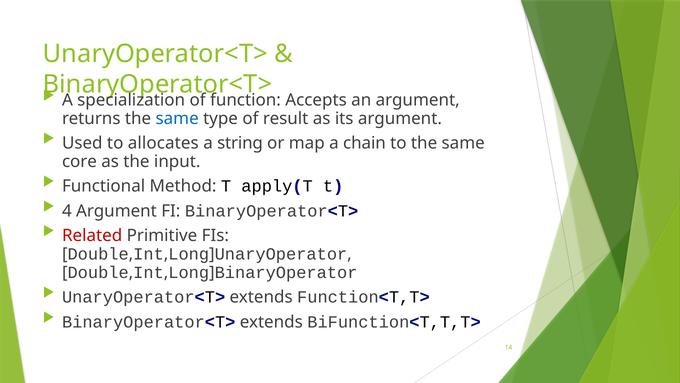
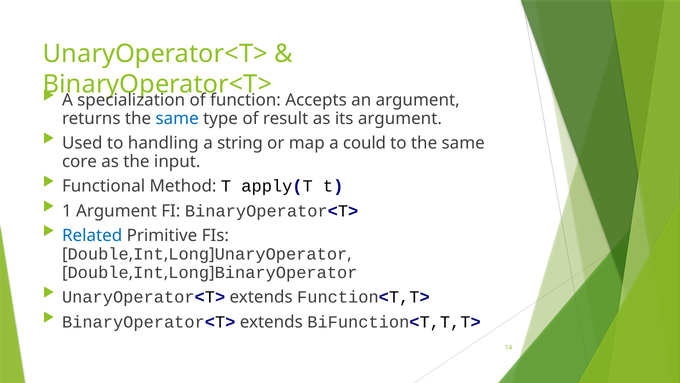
allocates: allocates -> handling
chain: chain -> could
4: 4 -> 1
Related colour: red -> blue
